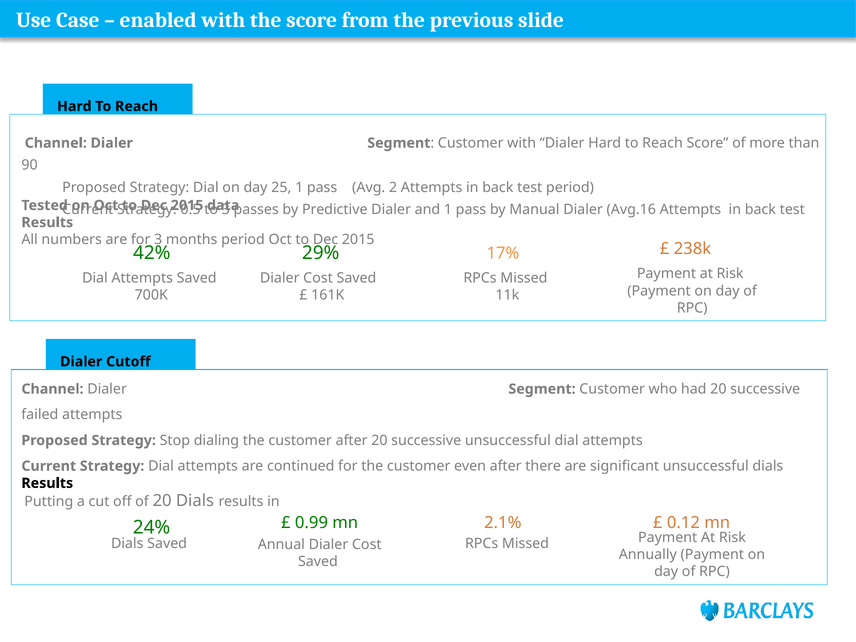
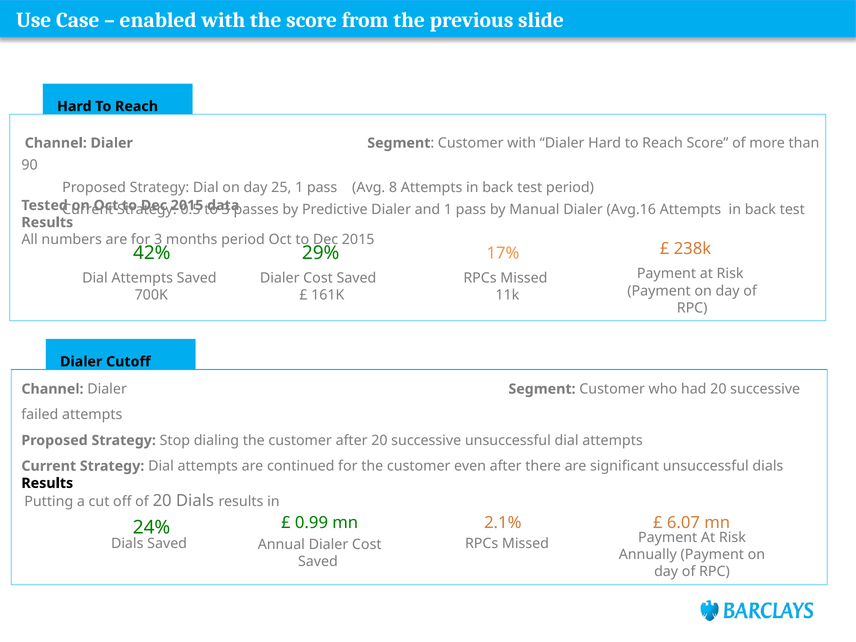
2: 2 -> 8
0.12: 0.12 -> 6.07
